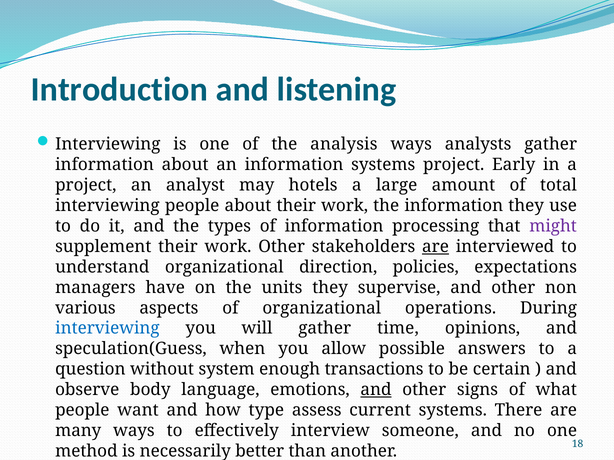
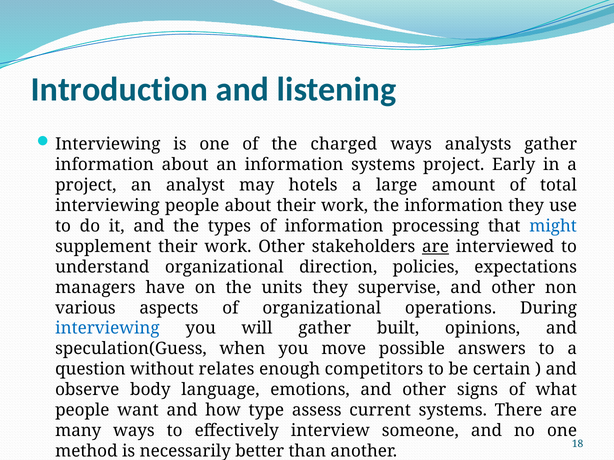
analysis: analysis -> charged
might colour: purple -> blue
time: time -> built
allow: allow -> move
system: system -> relates
transactions: transactions -> competitors
and at (376, 390) underline: present -> none
